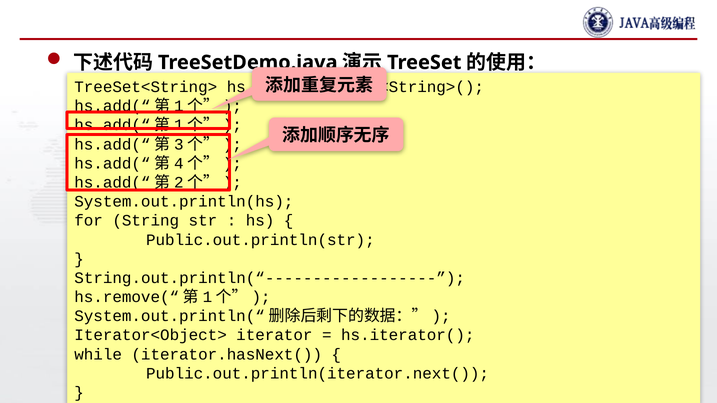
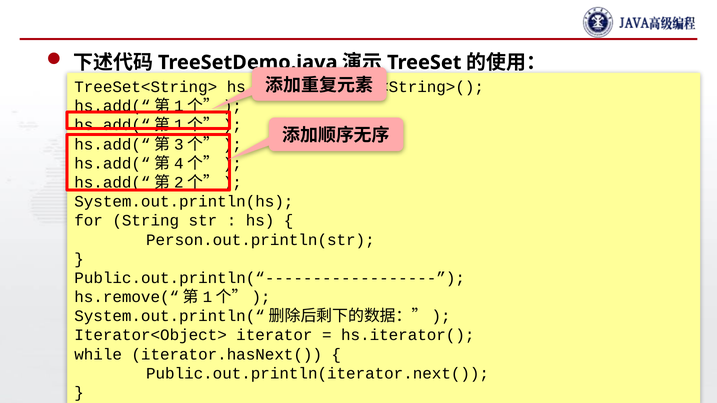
Public.out.println(str: Public.out.println(str -> Person.out.println(str
String.out.println(“------------------: String.out.println(“------------------ -> Public.out.println(“------------------
